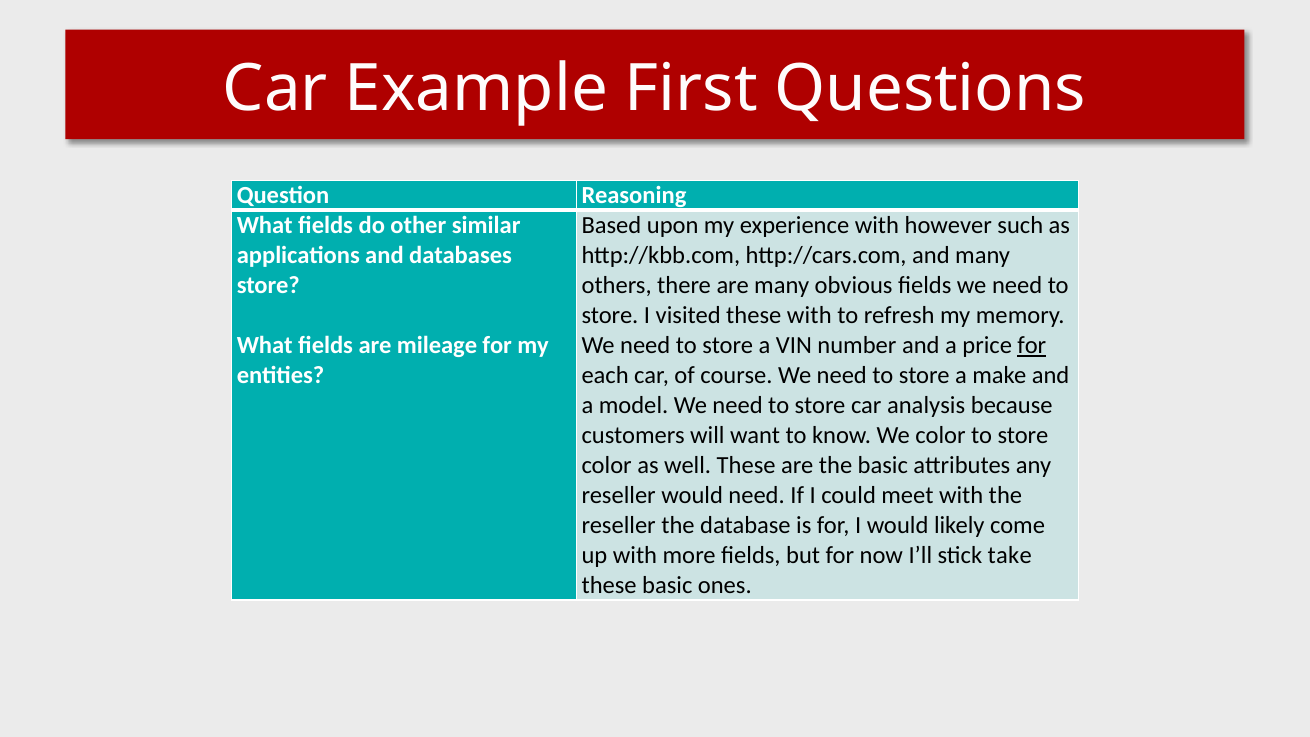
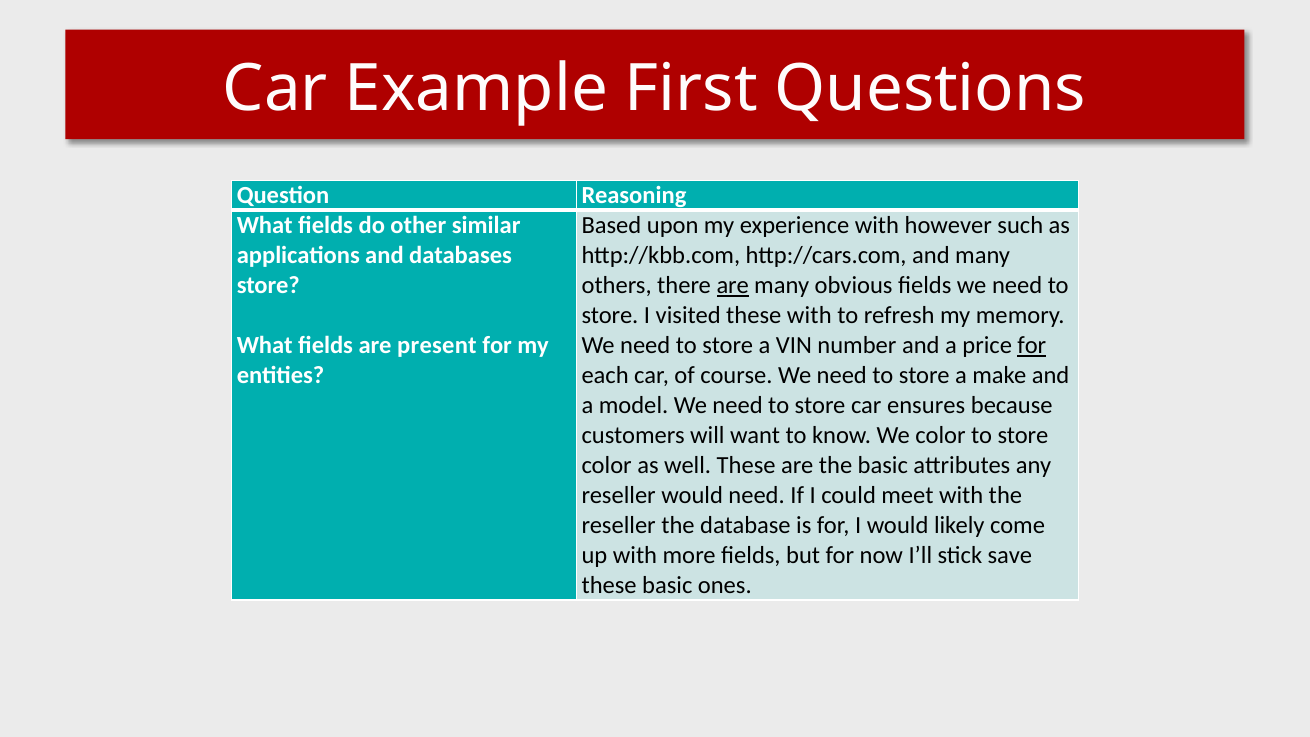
are at (733, 285) underline: none -> present
mileage: mileage -> present
analysis: analysis -> ensures
take: take -> save
